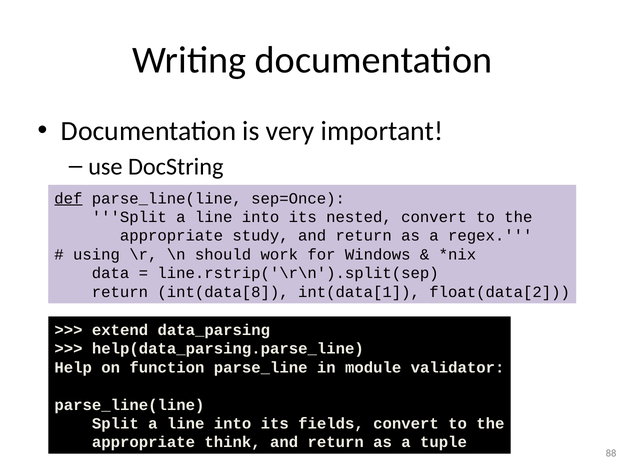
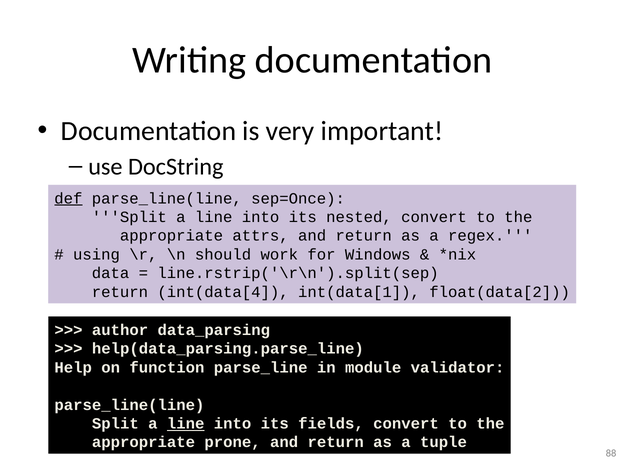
study: study -> attrs
int(data[8: int(data[8 -> int(data[4
extend: extend -> author
line at (186, 424) underline: none -> present
think: think -> prone
